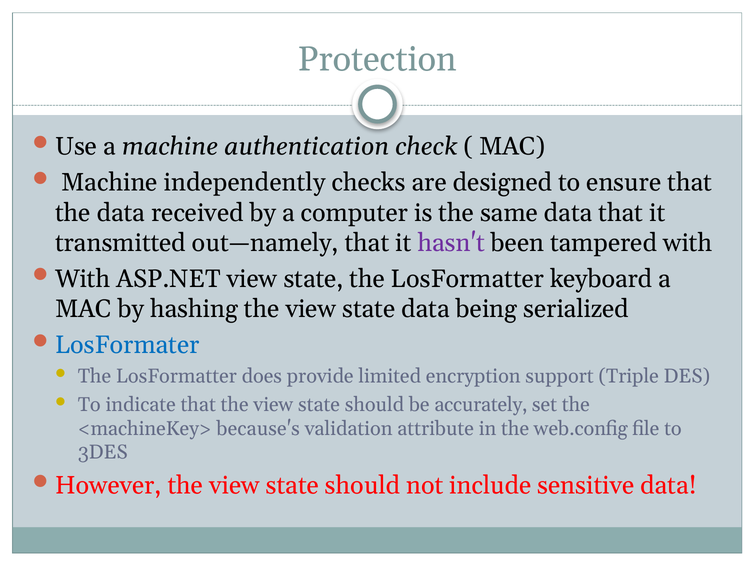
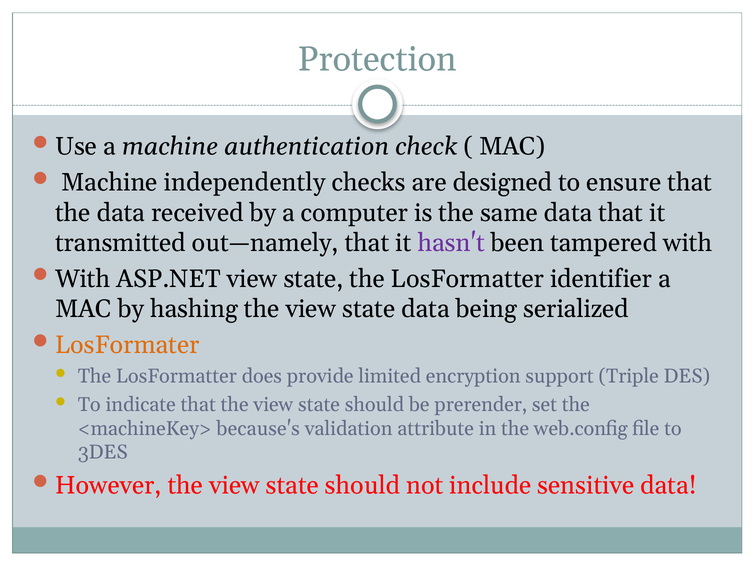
keyboard: keyboard -> identifier
LosFormater colour: blue -> orange
accurately: accurately -> prerender
